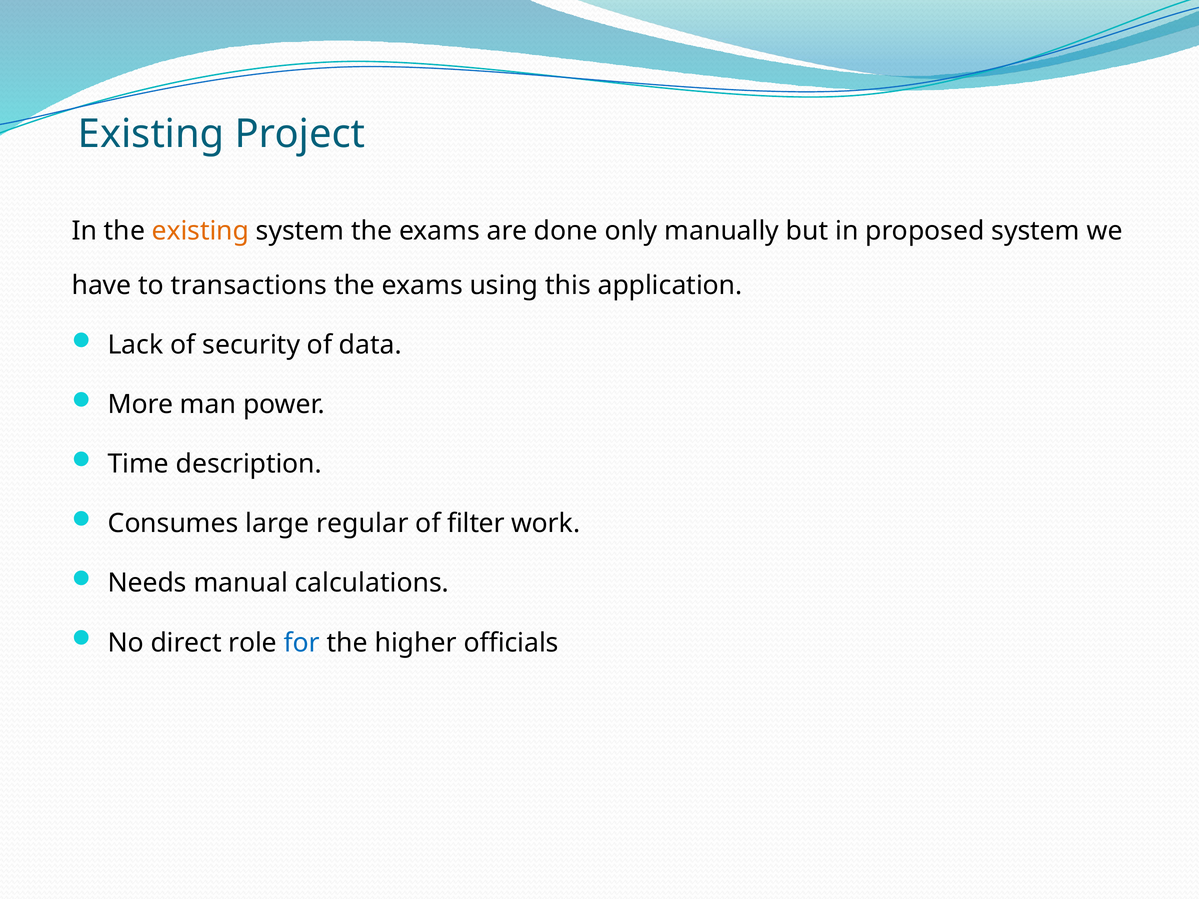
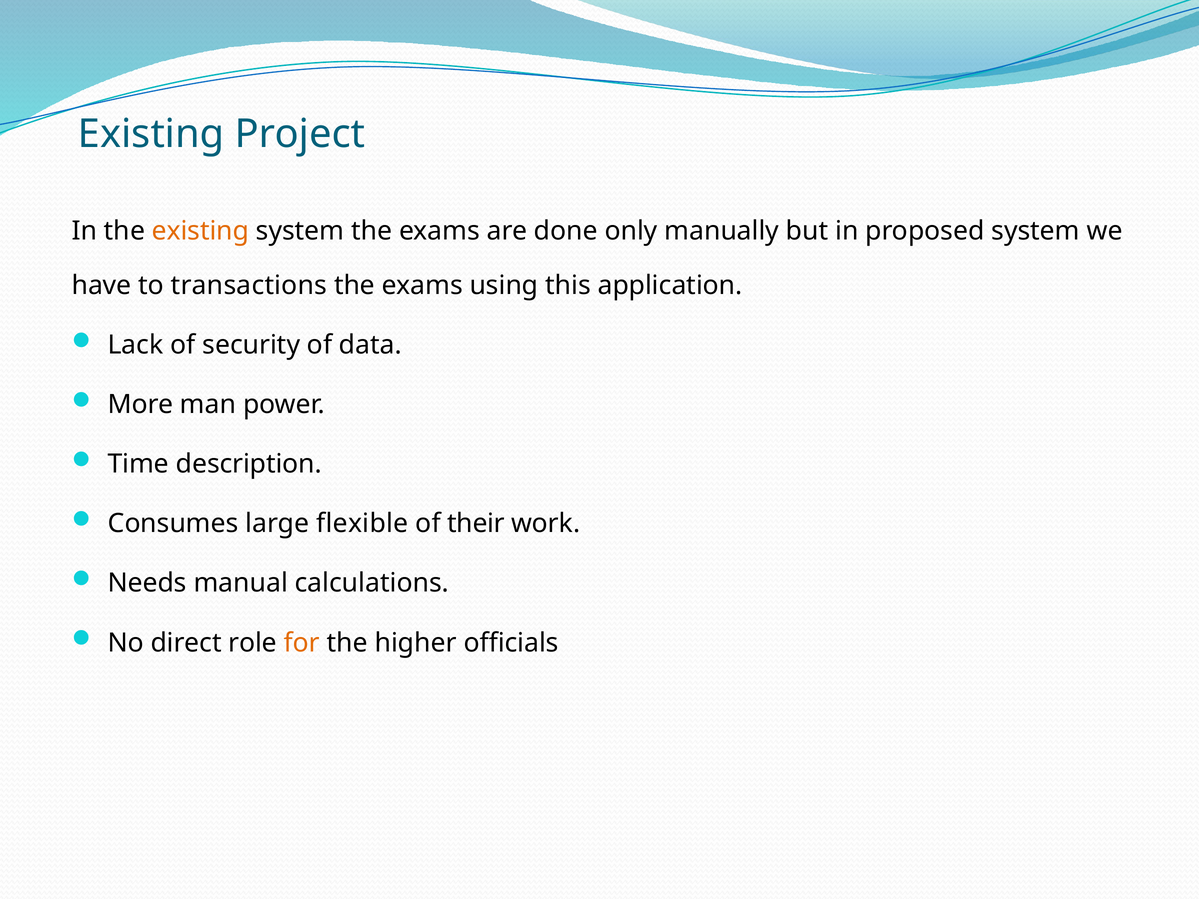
regular: regular -> flexible
filter: filter -> their
for colour: blue -> orange
